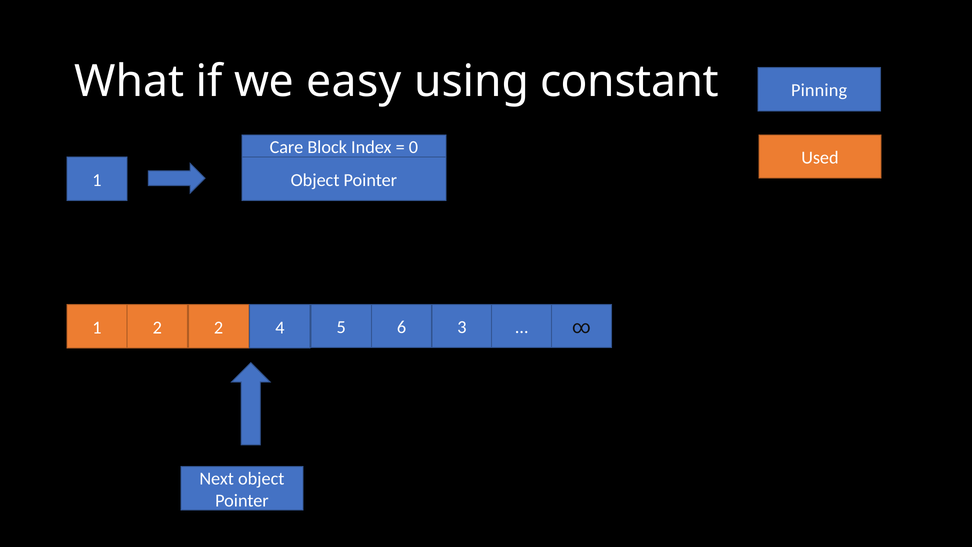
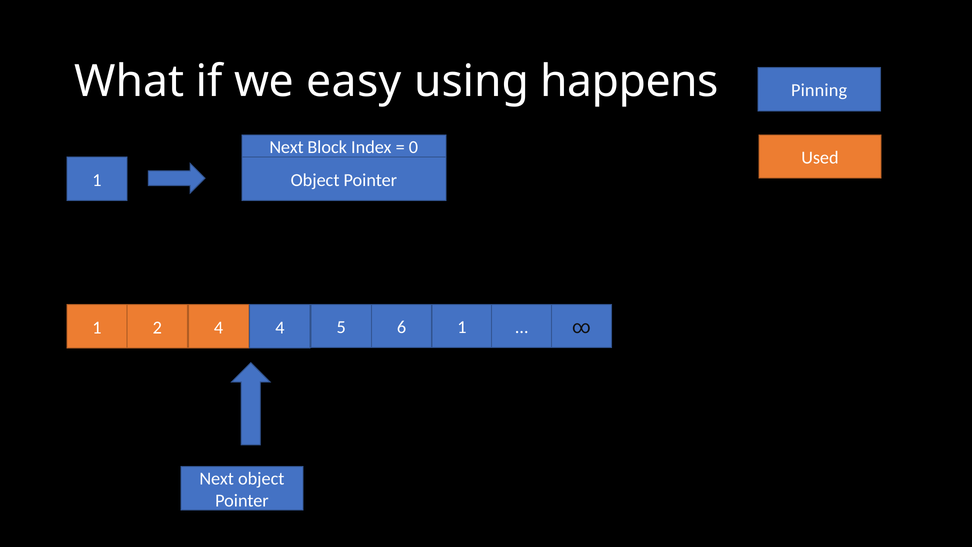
constant: constant -> happens
Care at (286, 147): Care -> Next
2 2: 2 -> 4
6 3: 3 -> 1
